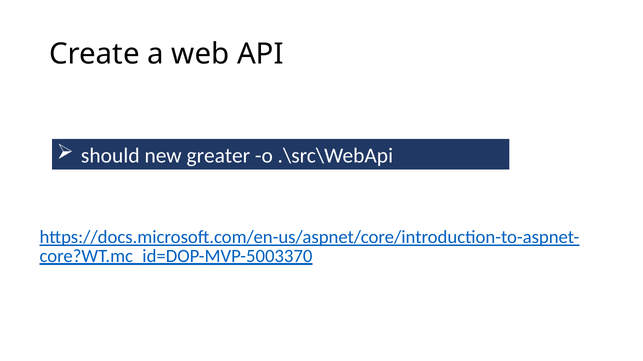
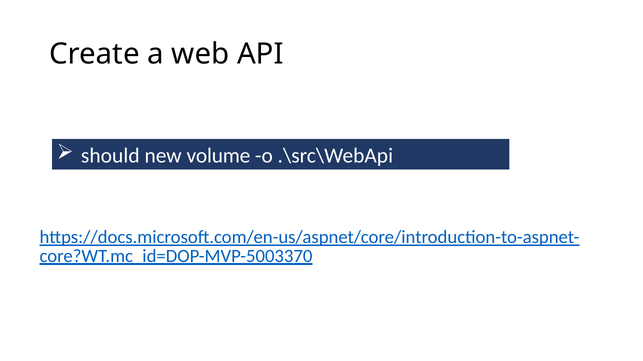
greater: greater -> volume
